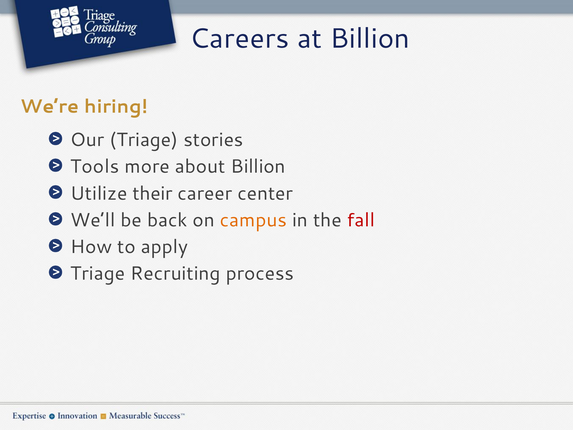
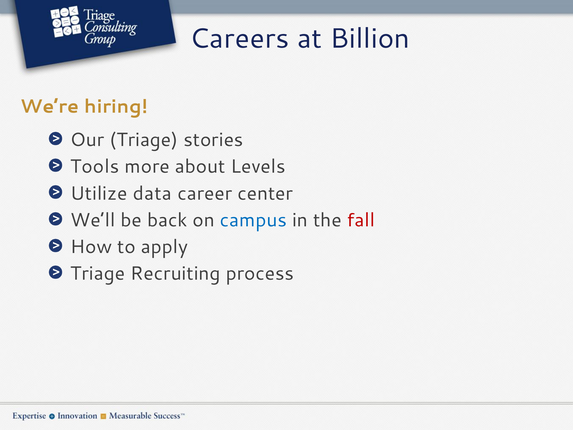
about Billion: Billion -> Levels
their: their -> data
campus colour: orange -> blue
